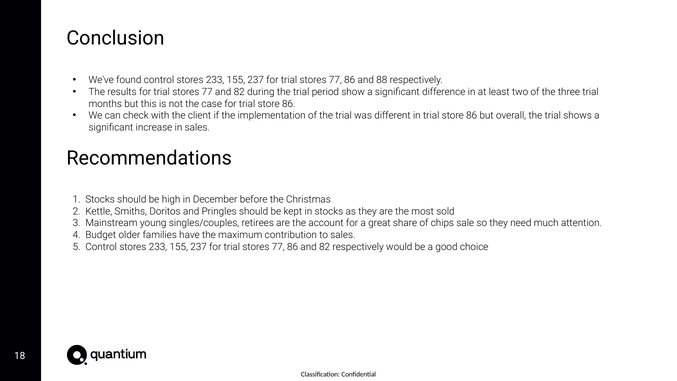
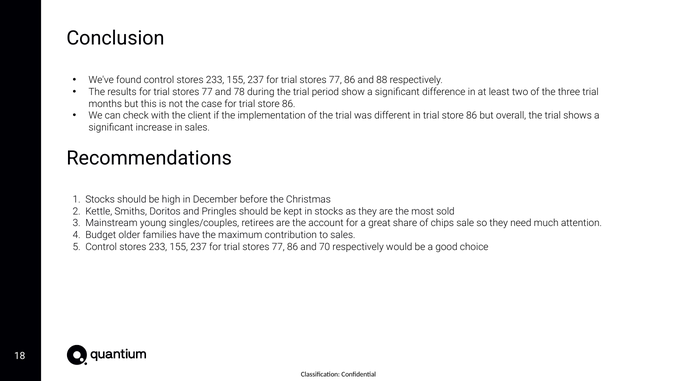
77 and 82: 82 -> 78
86 and 82: 82 -> 70
